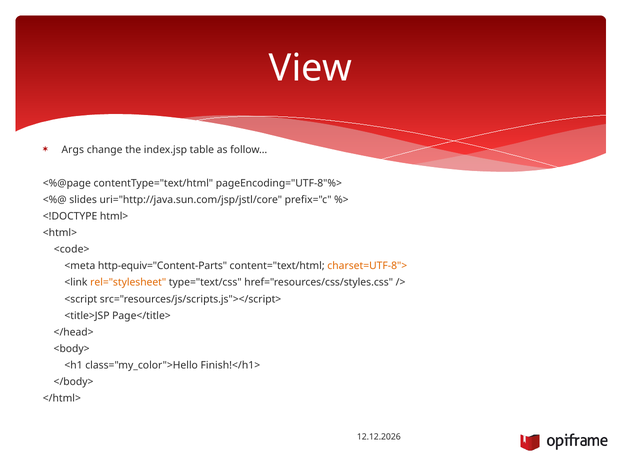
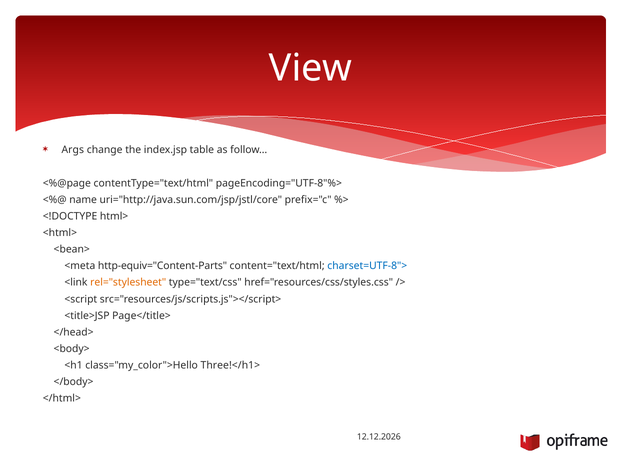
slides: slides -> name
<code>: <code> -> <bean>
charset=UTF-8"> colour: orange -> blue
Finish!</h1>: Finish!</h1> -> Three!</h1>
